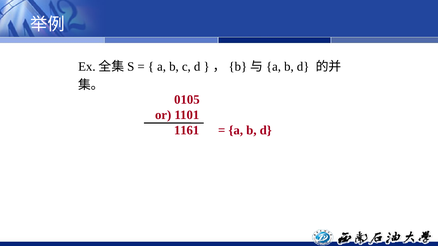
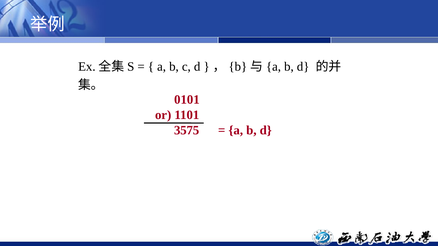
0105: 0105 -> 0101
1161: 1161 -> 3575
